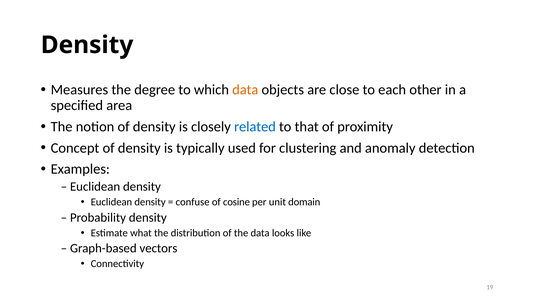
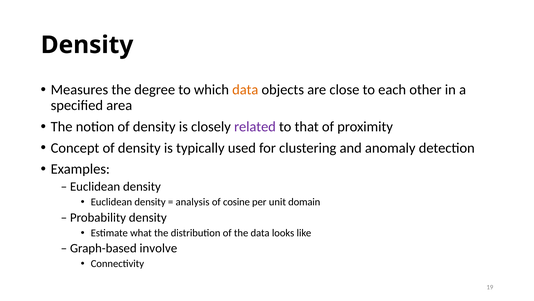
related colour: blue -> purple
confuse: confuse -> analysis
vectors: vectors -> involve
